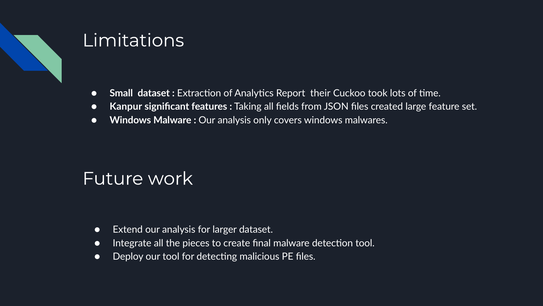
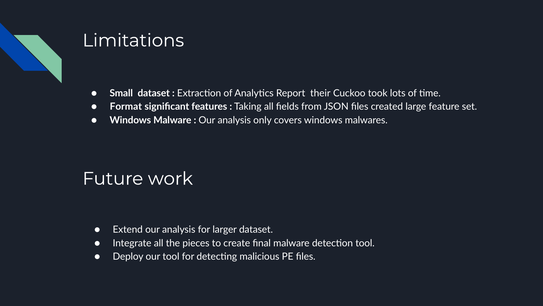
Kanpur: Kanpur -> Format
